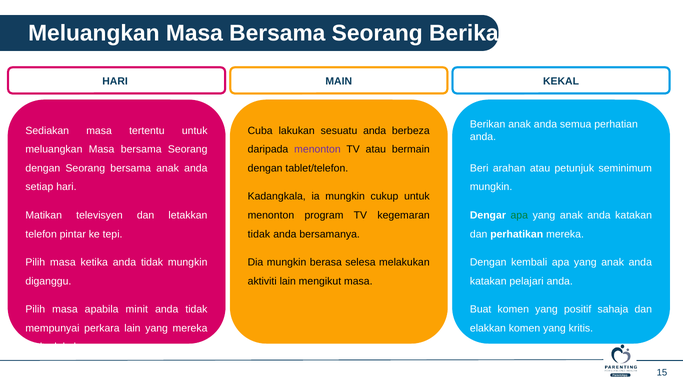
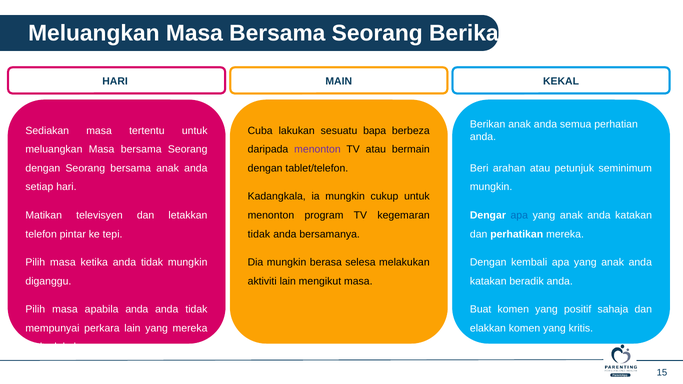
sesuatu anda: anda -> bapa
apa at (519, 215) colour: green -> blue
pelajari: pelajari -> beradik
apabila minit: minit -> anda
